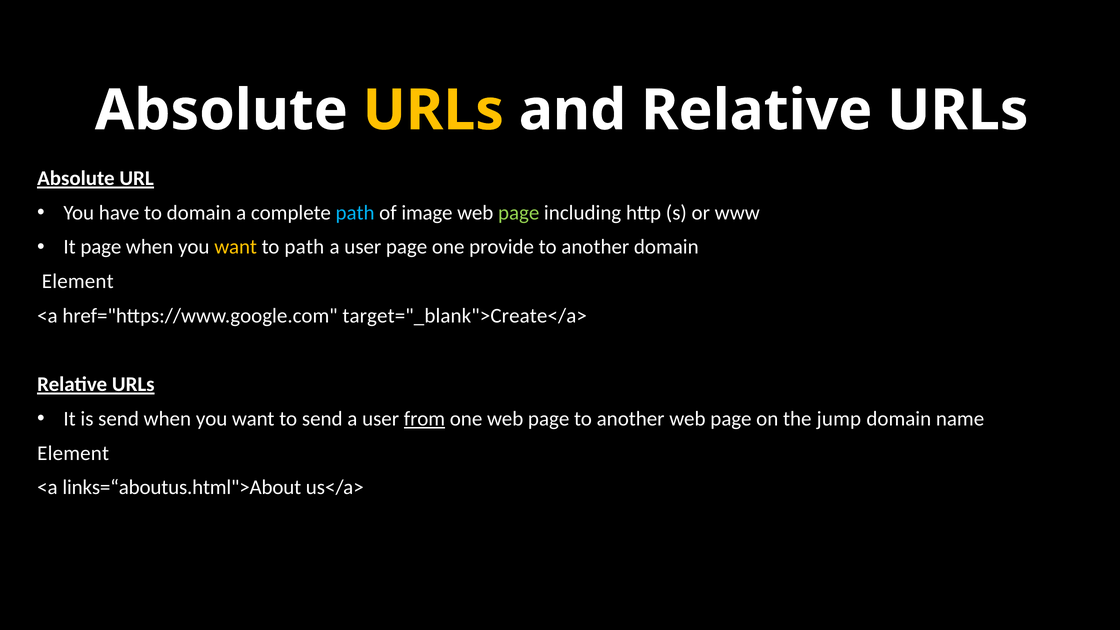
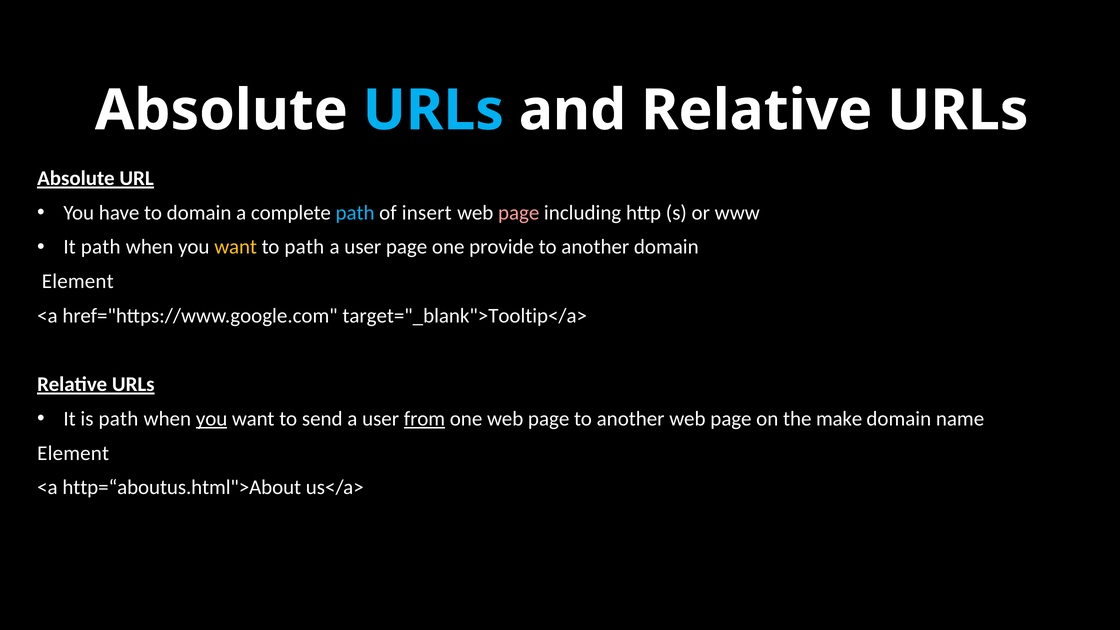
URLs at (433, 110) colour: yellow -> light blue
image: image -> insert
page at (519, 213) colour: light green -> pink
It page: page -> path
target="_blank">Create</a>: target="_blank">Create</a> -> target="_blank">Tooltip</a>
is send: send -> path
you at (212, 419) underline: none -> present
jump: jump -> make
links=“aboutus.html">About: links=“aboutus.html">About -> http=“aboutus.html">About
